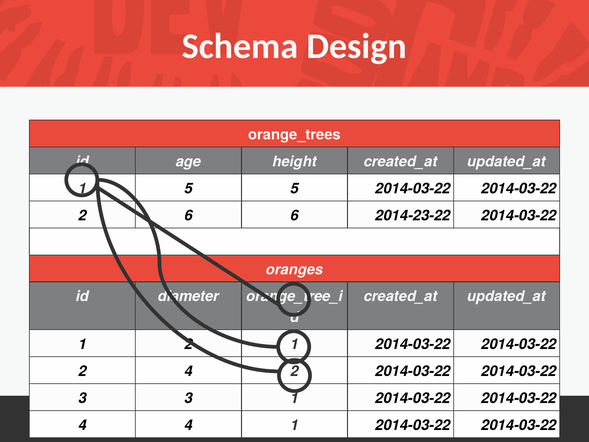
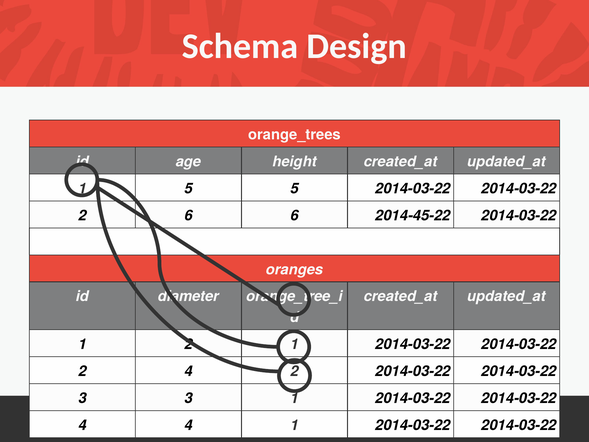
2014-23-22: 2014-23-22 -> 2014-45-22
